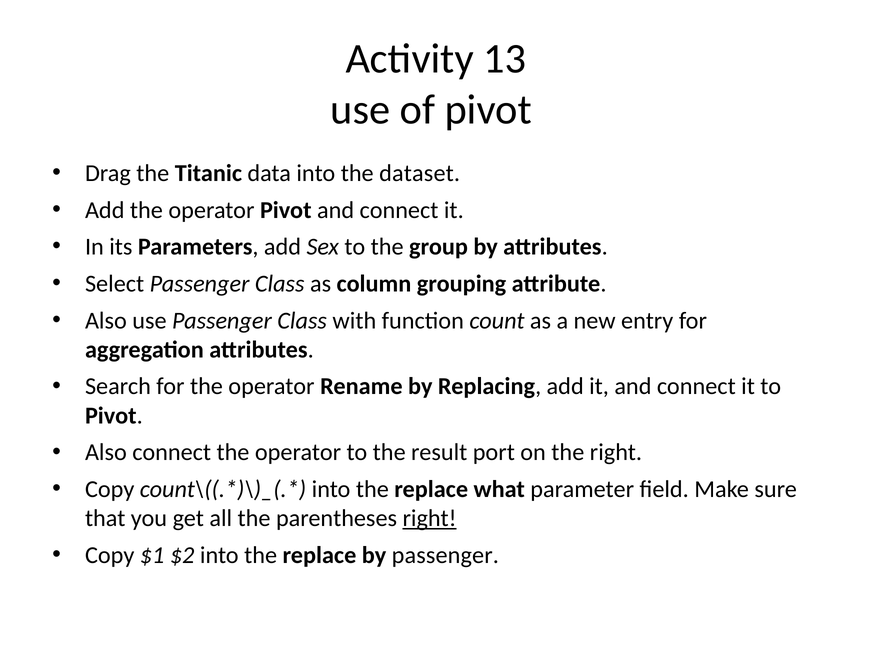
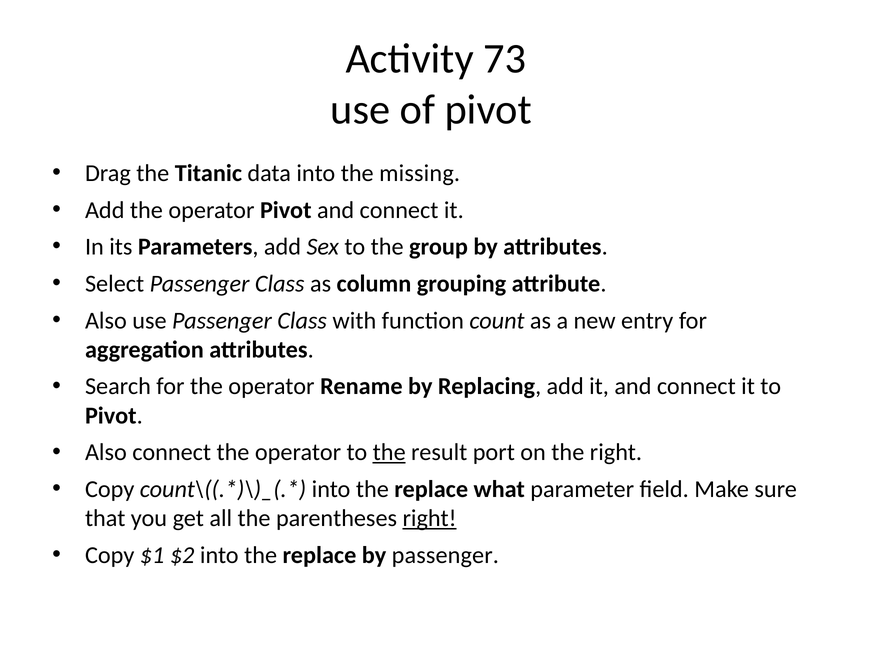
13: 13 -> 73
dataset: dataset -> missing
the at (389, 452) underline: none -> present
